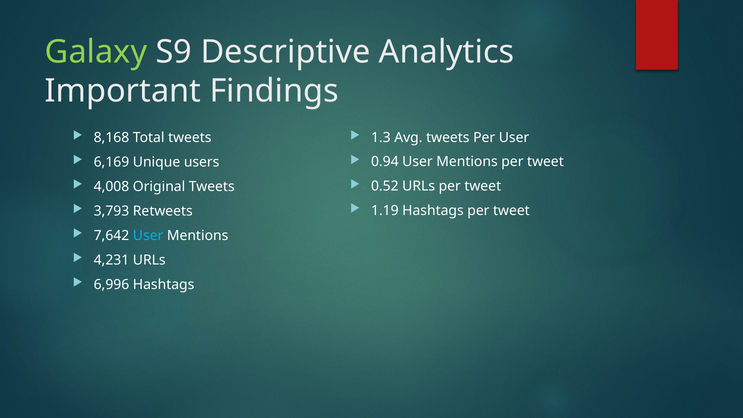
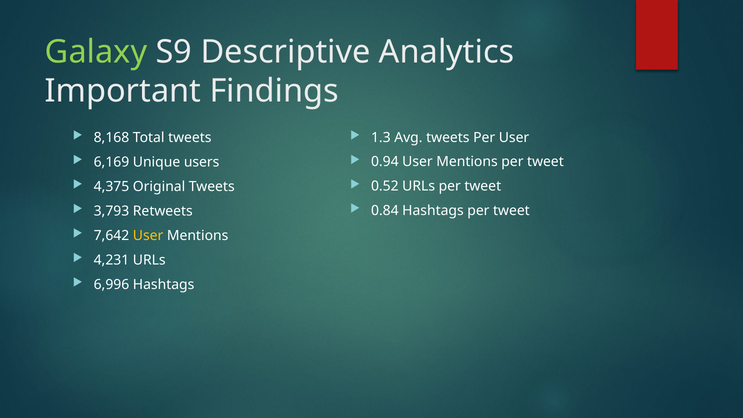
4,008: 4,008 -> 4,375
1.19: 1.19 -> 0.84
User at (148, 236) colour: light blue -> yellow
